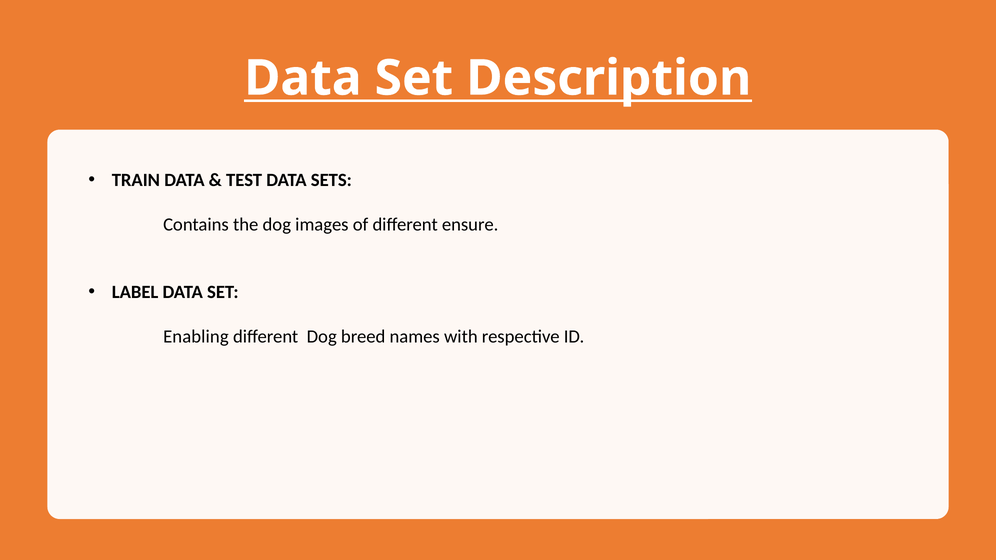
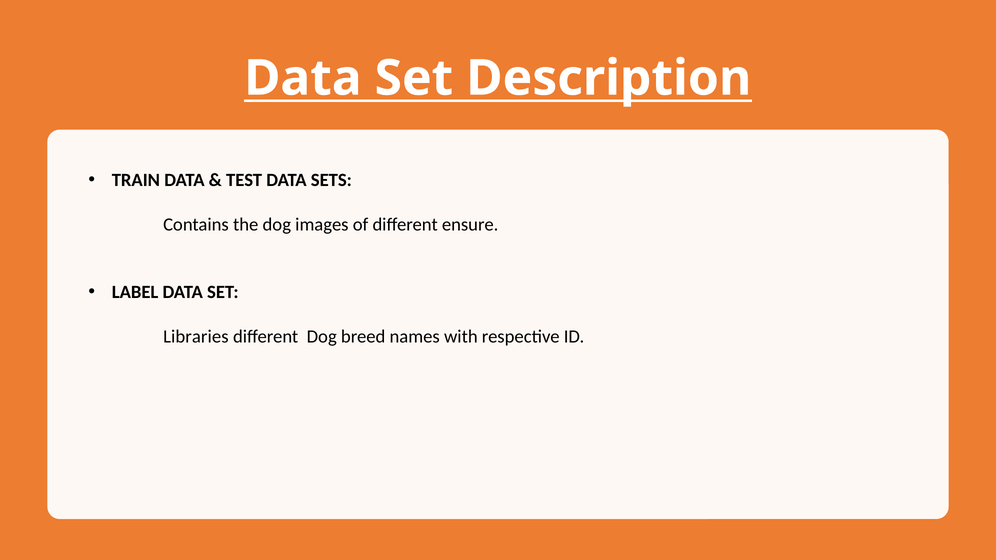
Enabling: Enabling -> Libraries
